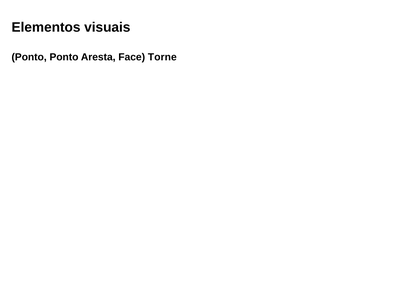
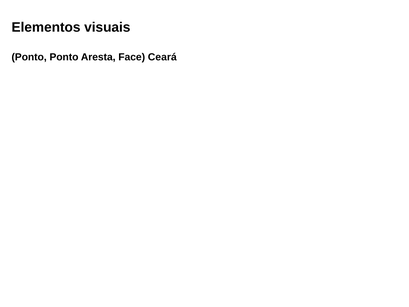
Torne: Torne -> Ceará
